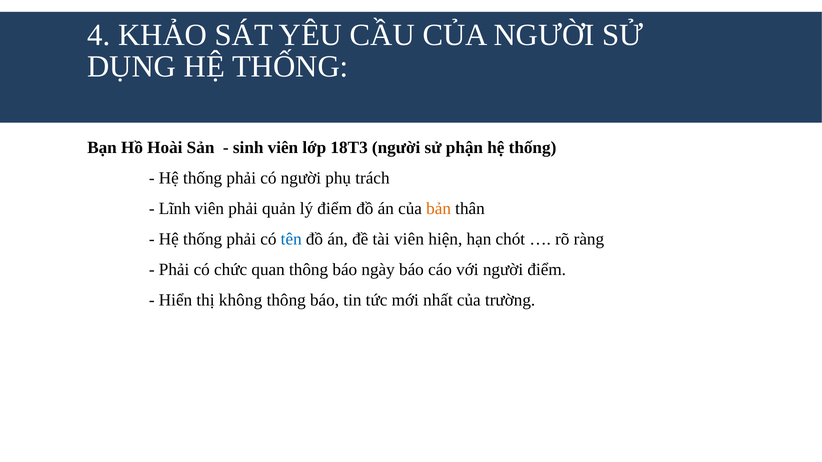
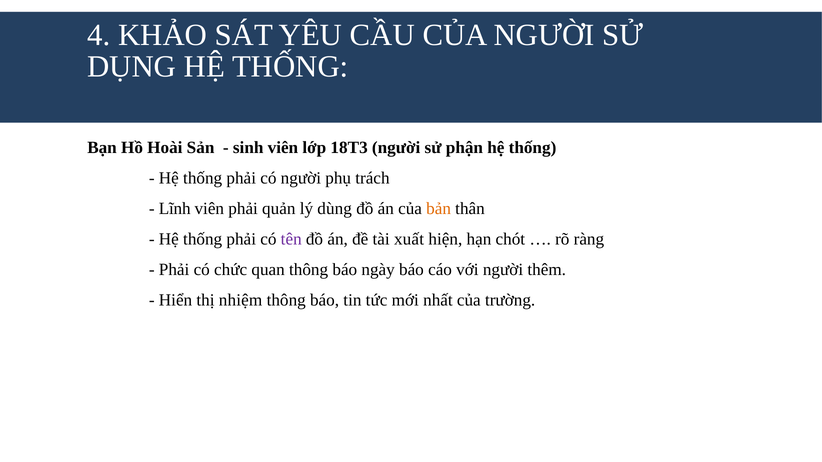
lý điểm: điểm -> dùng
tên colour: blue -> purple
tài viên: viên -> xuất
người điểm: điểm -> thêm
không: không -> nhiệm
